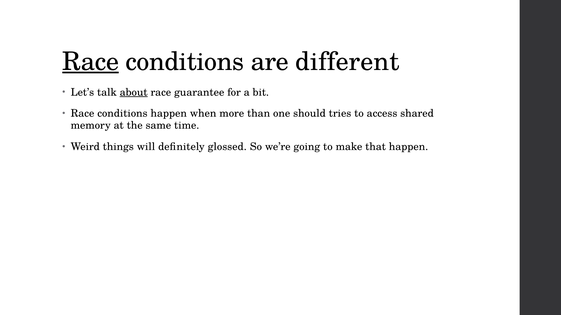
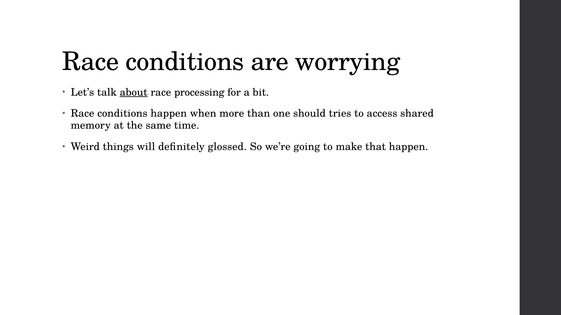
Race at (91, 62) underline: present -> none
different: different -> worrying
guarantee: guarantee -> processing
